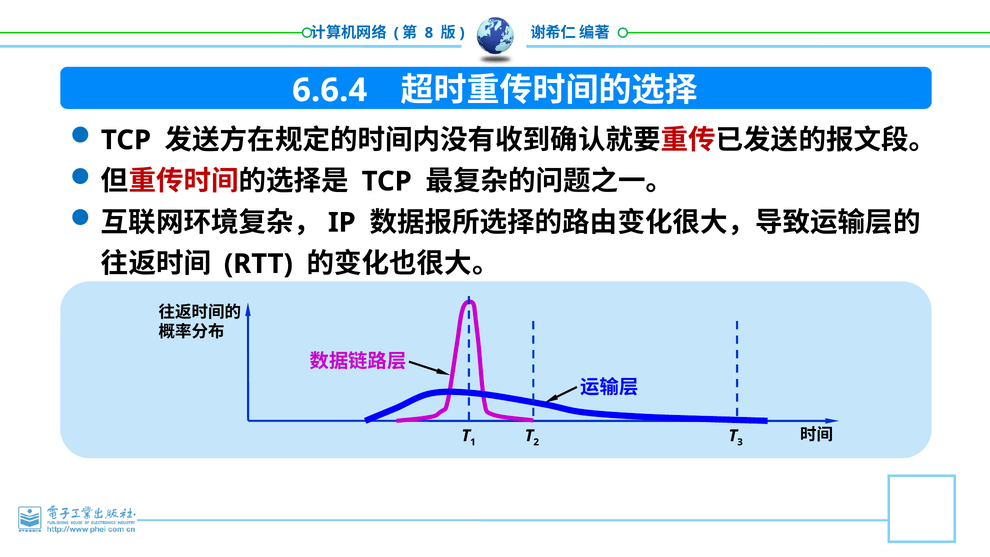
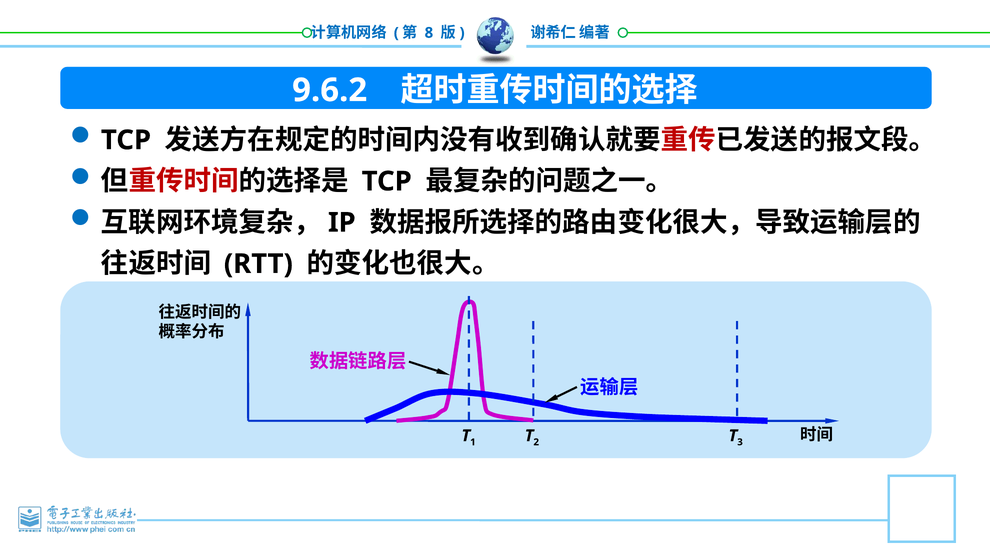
6.6.4: 6.6.4 -> 9.6.2
